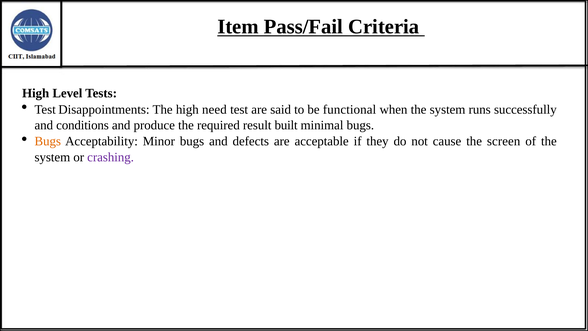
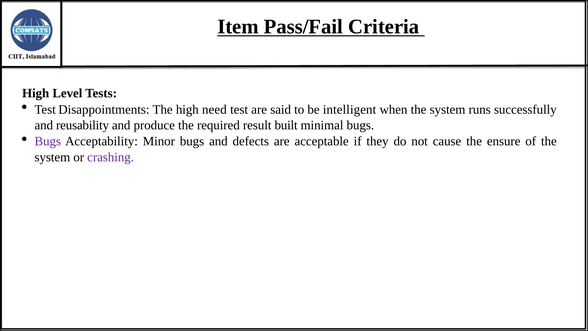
functional: functional -> intelligent
conditions: conditions -> reusability
Bugs at (48, 141) colour: orange -> purple
screen: screen -> ensure
